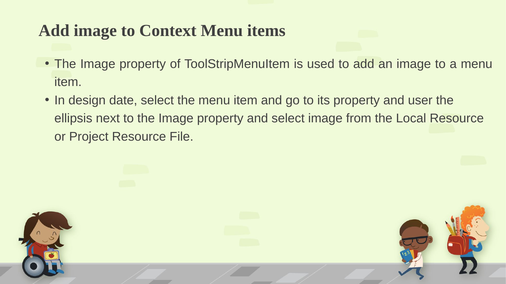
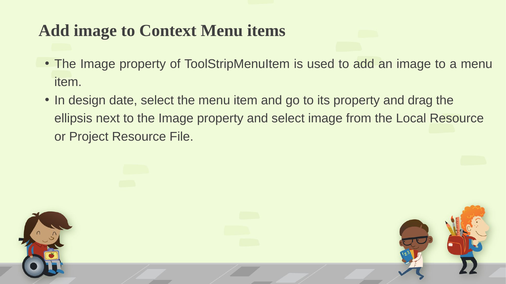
user: user -> drag
